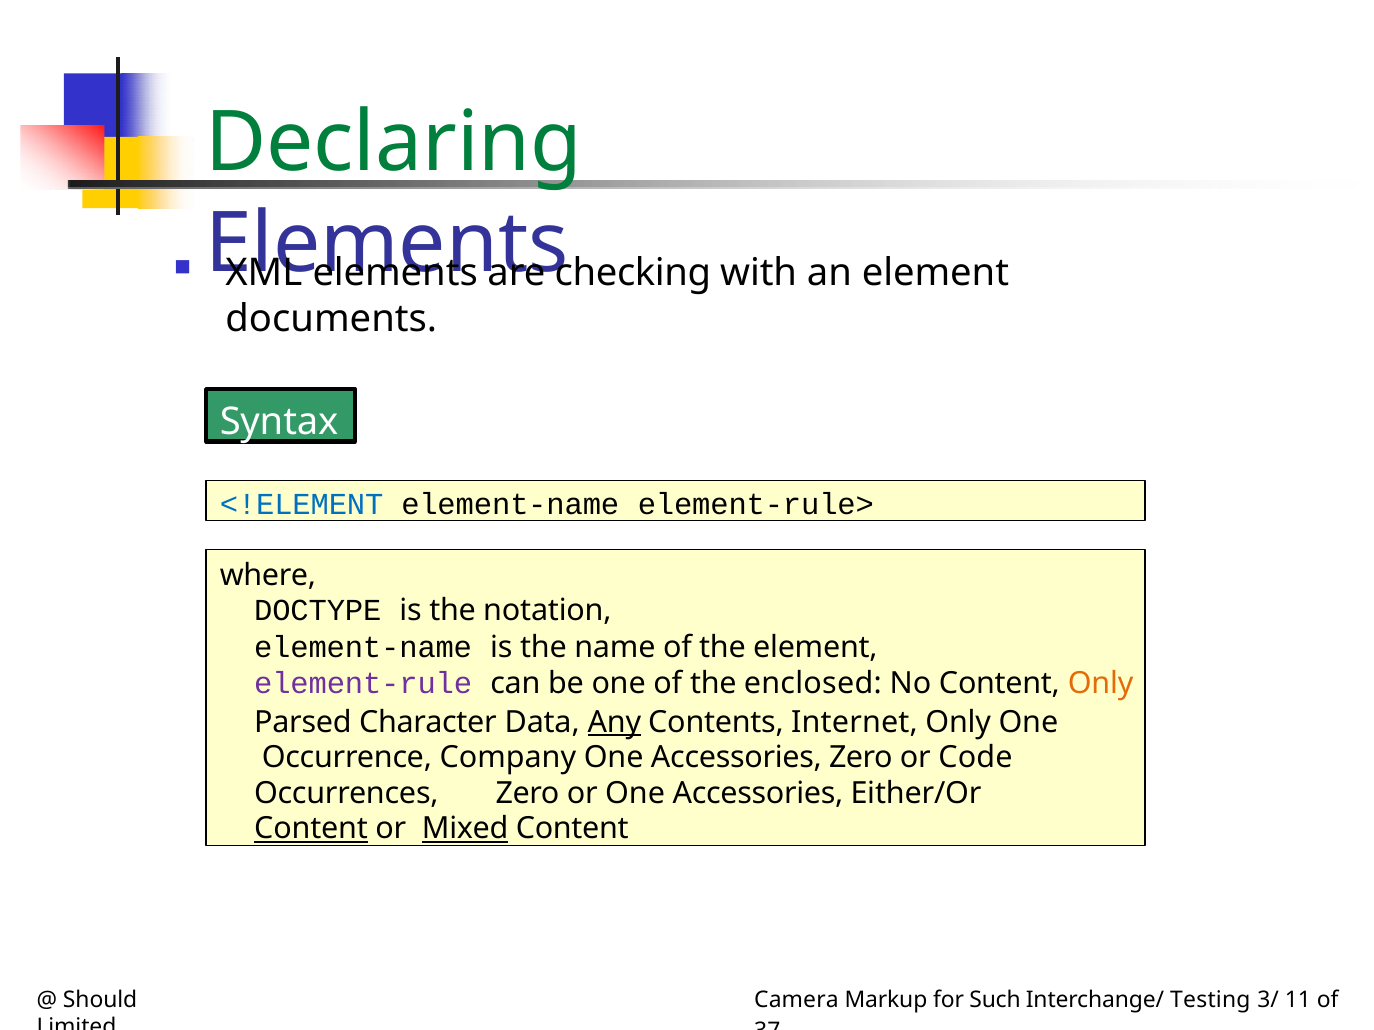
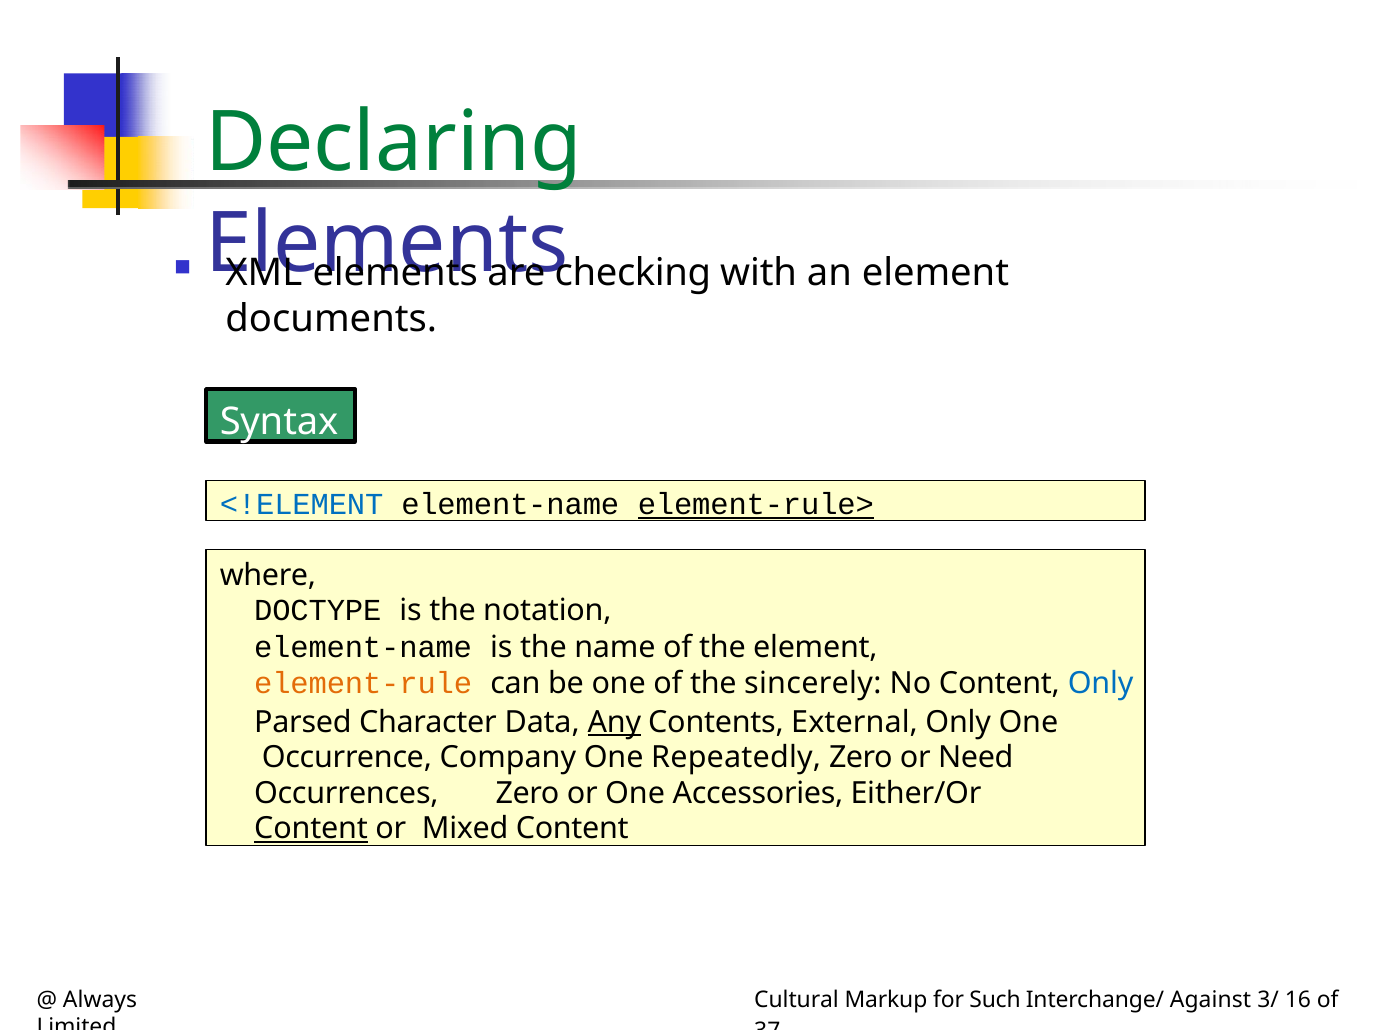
element-rule> underline: none -> present
element-rule colour: purple -> orange
enclosed: enclosed -> sincerely
Only at (1101, 684) colour: orange -> blue
Internet: Internet -> External
Accessories at (736, 758): Accessories -> Repeatedly
Code: Code -> Need
Mixed underline: present -> none
Should: Should -> Always
Camera: Camera -> Cultural
Testing: Testing -> Against
11: 11 -> 16
